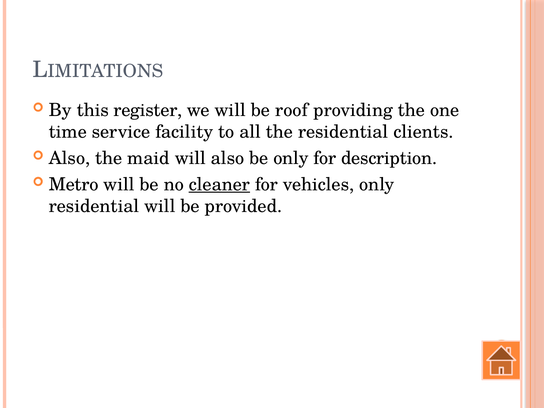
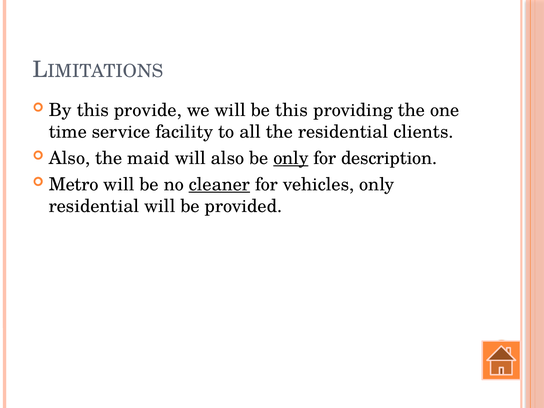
register: register -> provide
be roof: roof -> this
only at (291, 158) underline: none -> present
